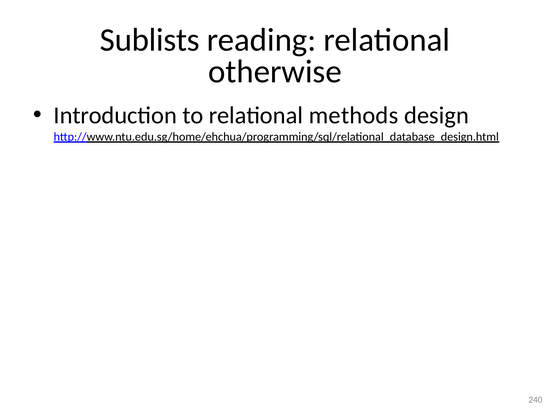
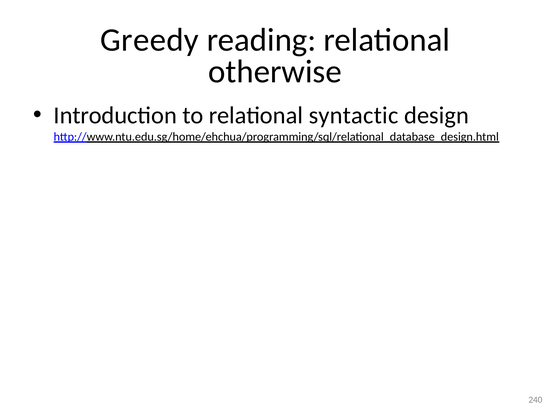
Sublists: Sublists -> Greedy
methods: methods -> syntactic
